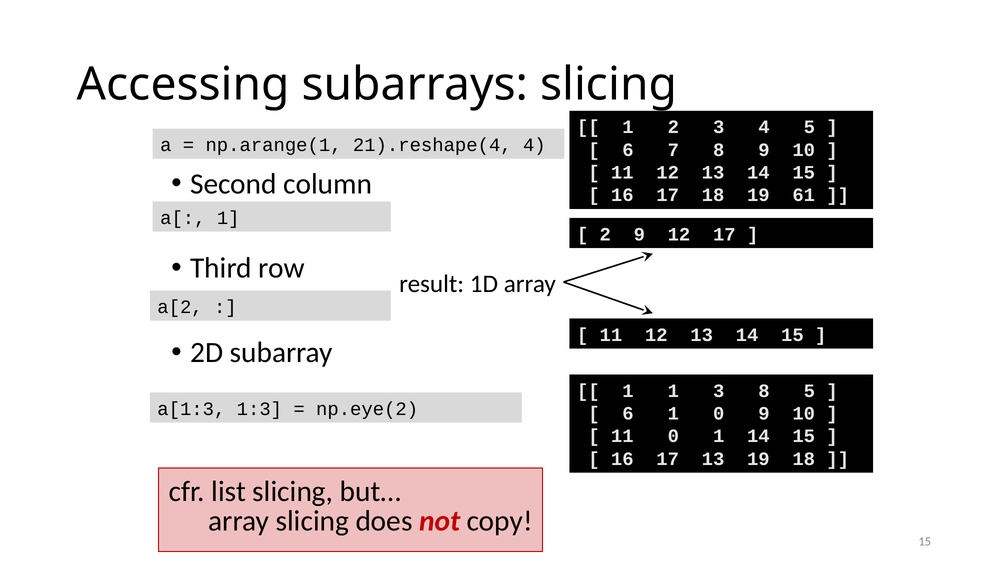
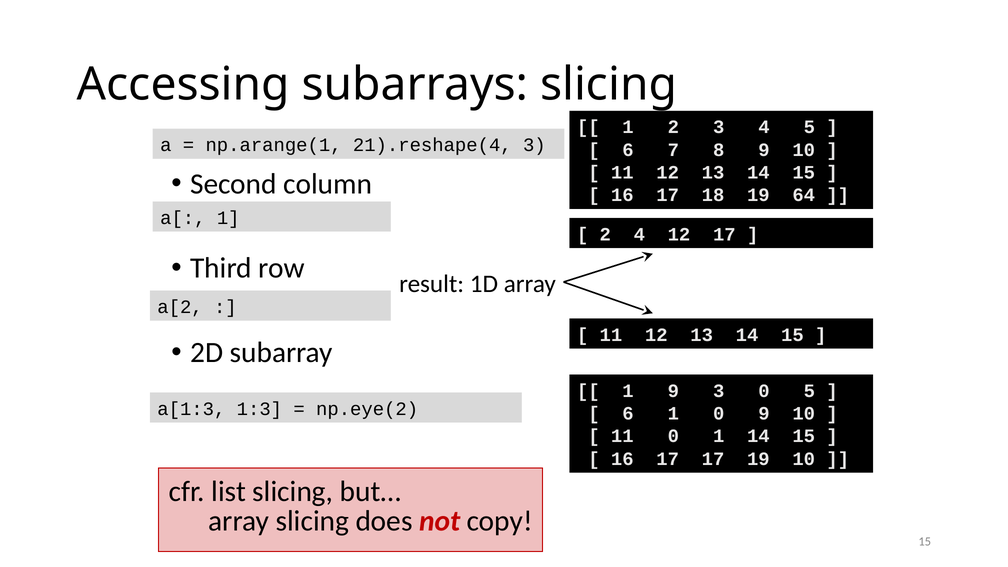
21).reshape(4 4: 4 -> 3
61: 61 -> 64
2 9: 9 -> 4
1 1: 1 -> 9
3 8: 8 -> 0
17 13: 13 -> 17
19 18: 18 -> 10
